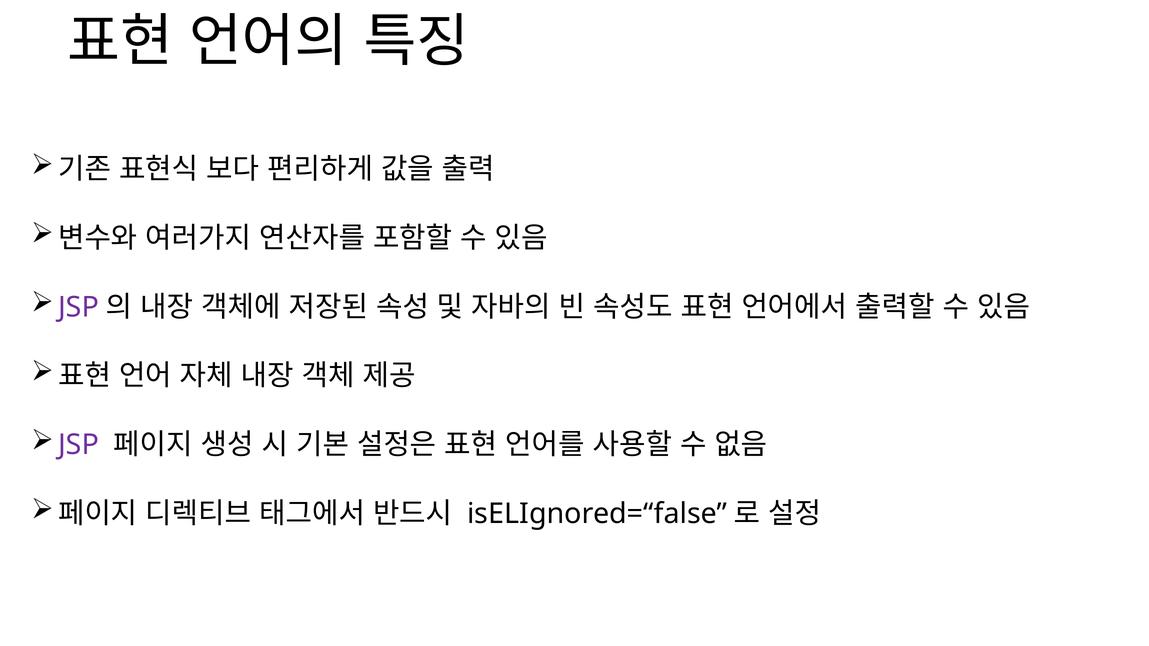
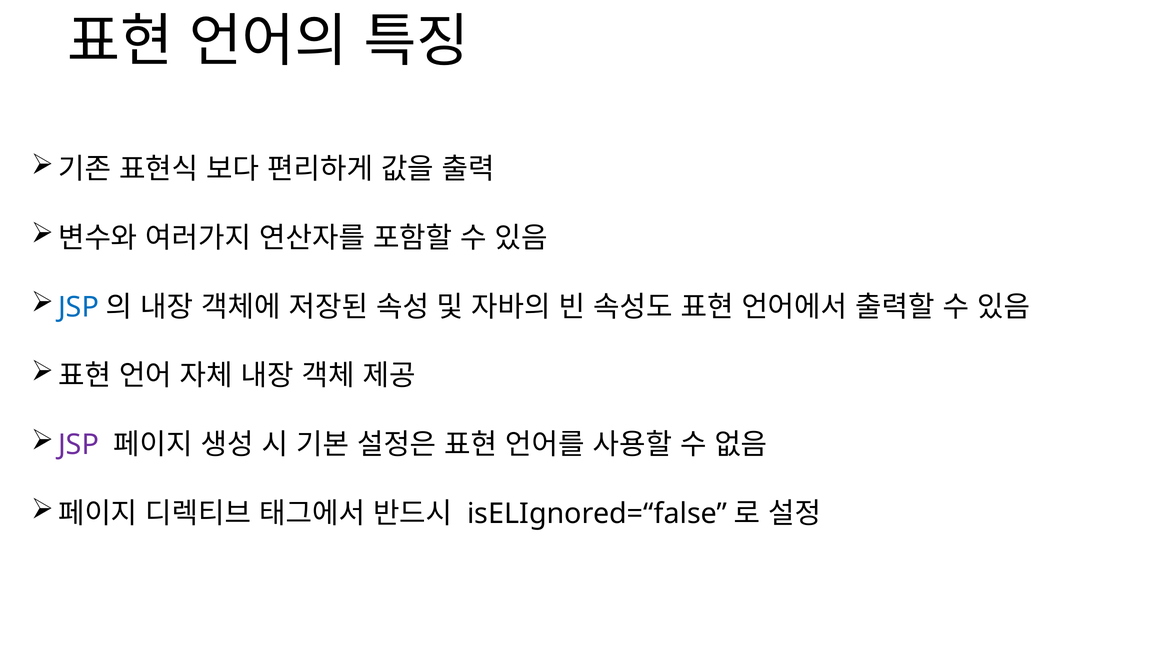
JSP at (79, 307) colour: purple -> blue
